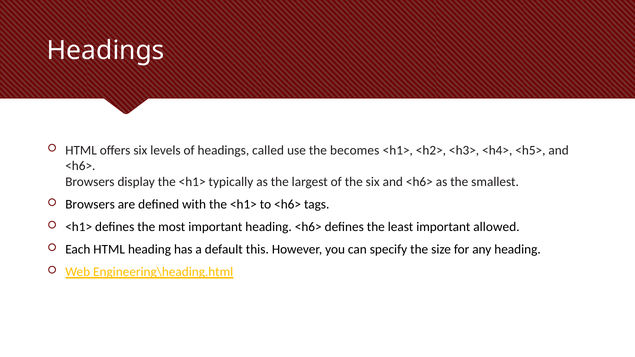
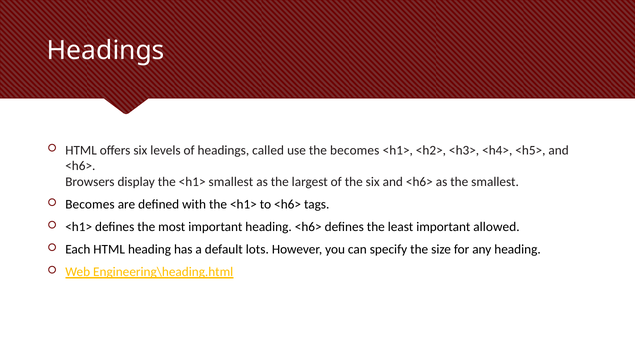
<h1> typically: typically -> smallest
Browsers at (90, 205): Browsers -> Becomes
this: this -> lots
